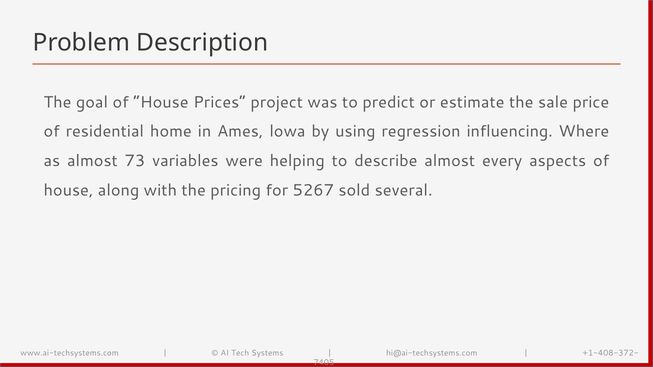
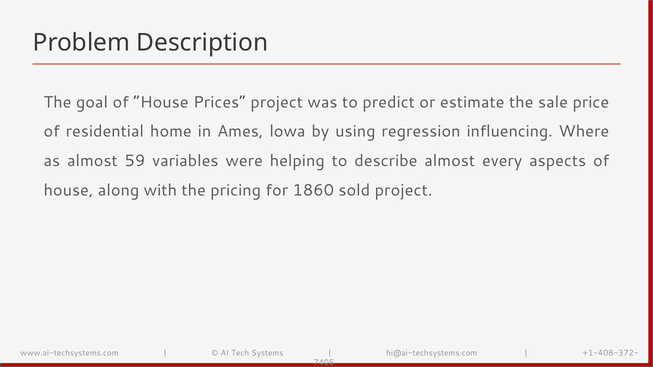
73: 73 -> 59
5267: 5267 -> 1860
sold several: several -> project
